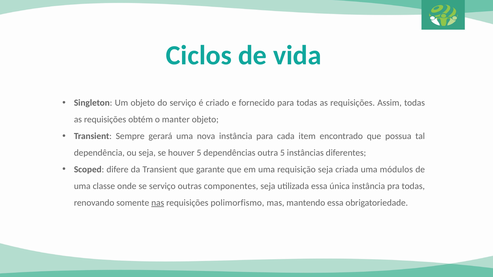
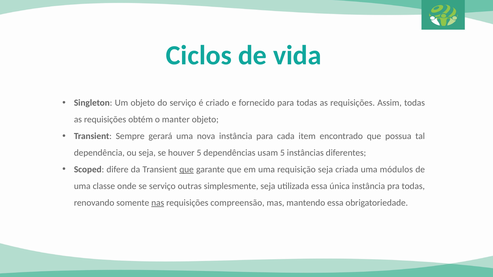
outra: outra -> usam
que at (187, 170) underline: none -> present
componentes: componentes -> simplesmente
polimorfismo: polimorfismo -> compreensão
